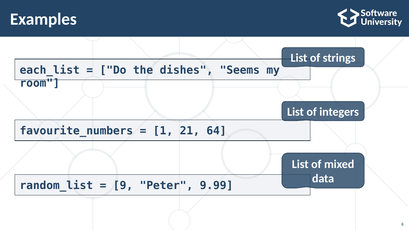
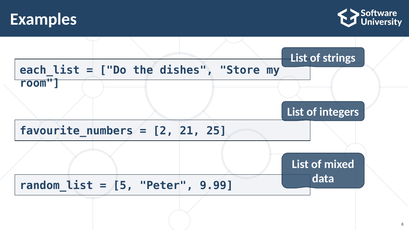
Seems: Seems -> Store
1: 1 -> 2
64: 64 -> 25
9: 9 -> 5
